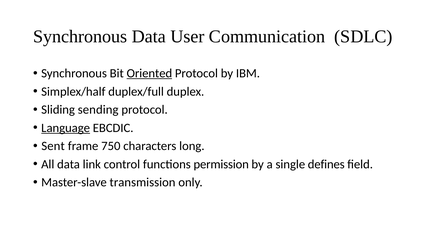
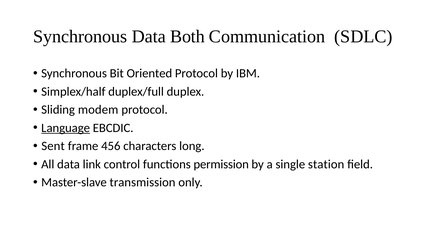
User: User -> Both
Oriented underline: present -> none
sending: sending -> modem
750: 750 -> 456
defines: defines -> station
